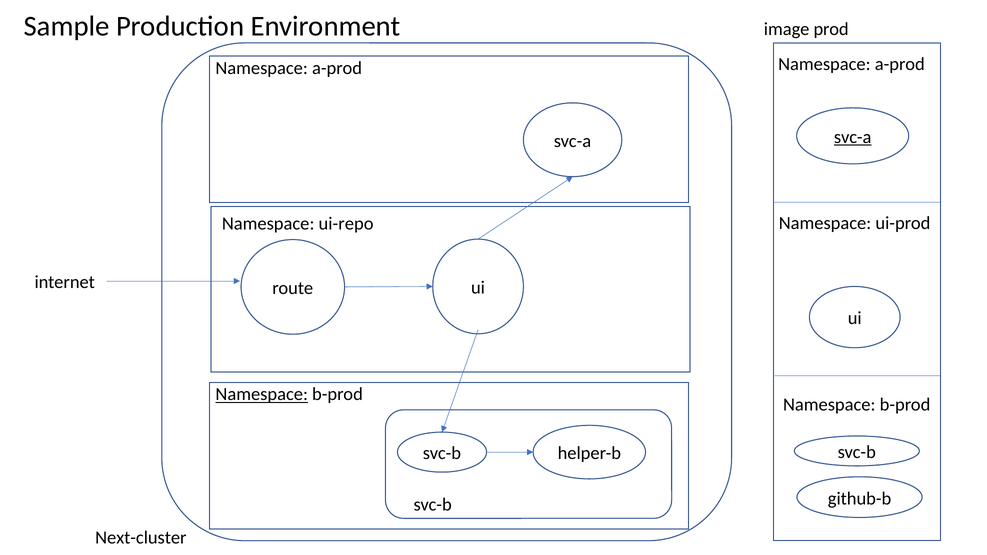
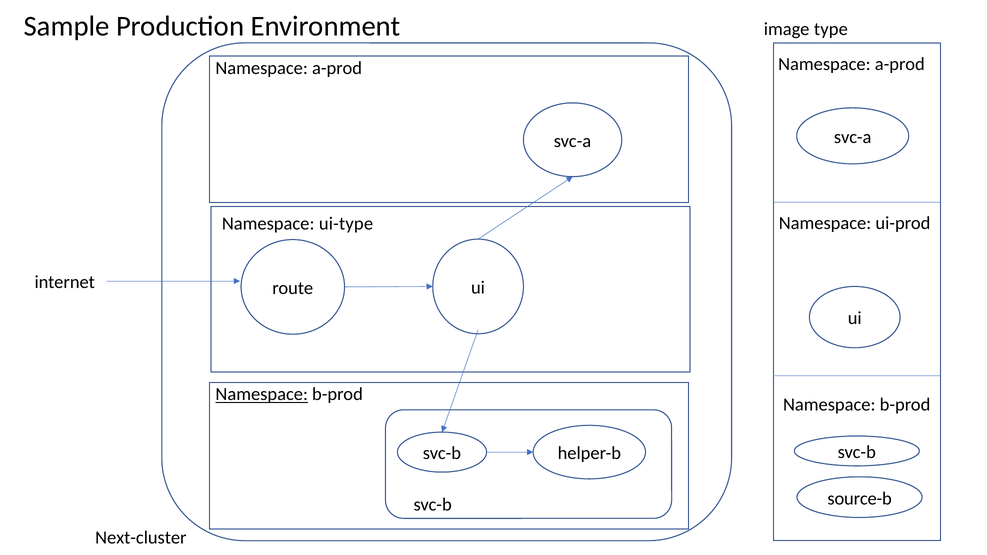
prod: prod -> type
svc-a at (853, 137) underline: present -> none
ui-repo: ui-repo -> ui-type
github-b: github-b -> source-b
